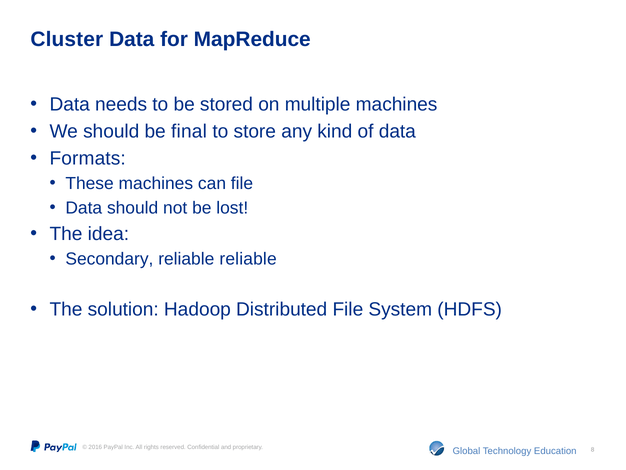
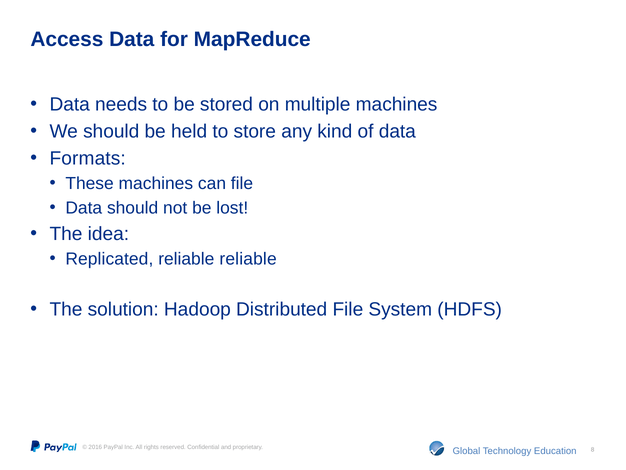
Cluster: Cluster -> Access
final: final -> held
Secondary: Secondary -> Replicated
